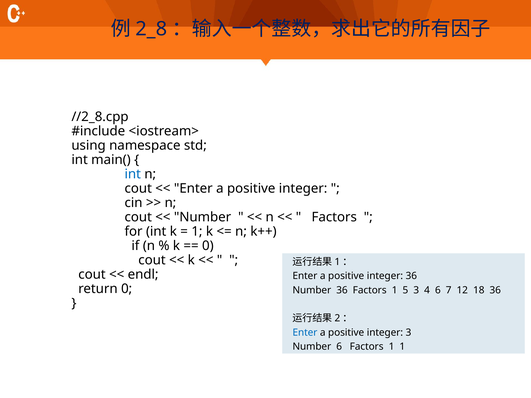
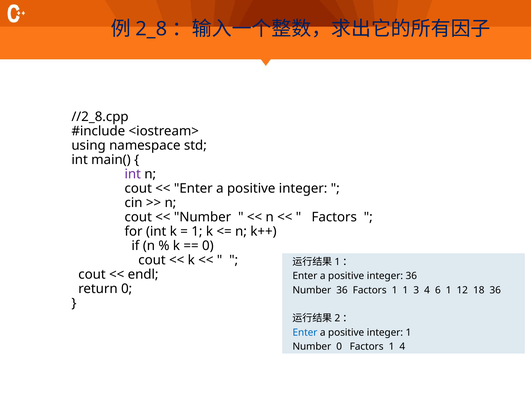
int at (133, 174) colour: blue -> purple
1 5: 5 -> 1
6 7: 7 -> 1
integer 3: 3 -> 1
Number 6: 6 -> 0
1 1: 1 -> 4
